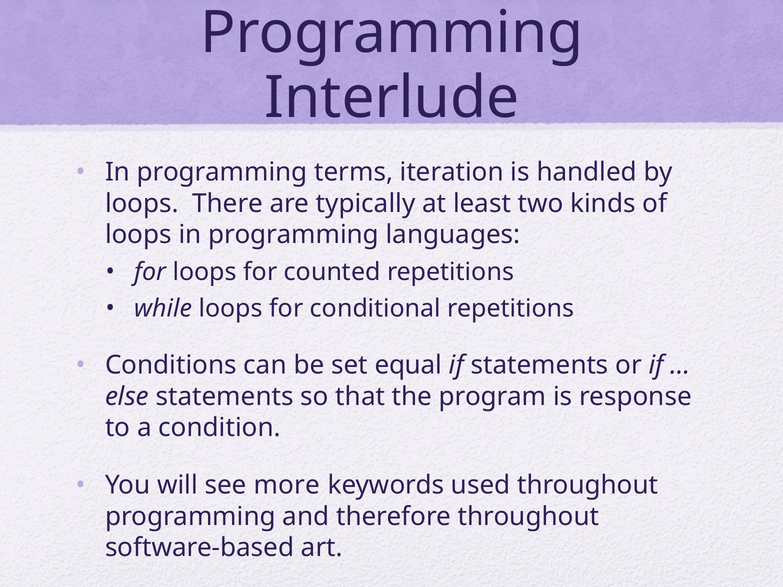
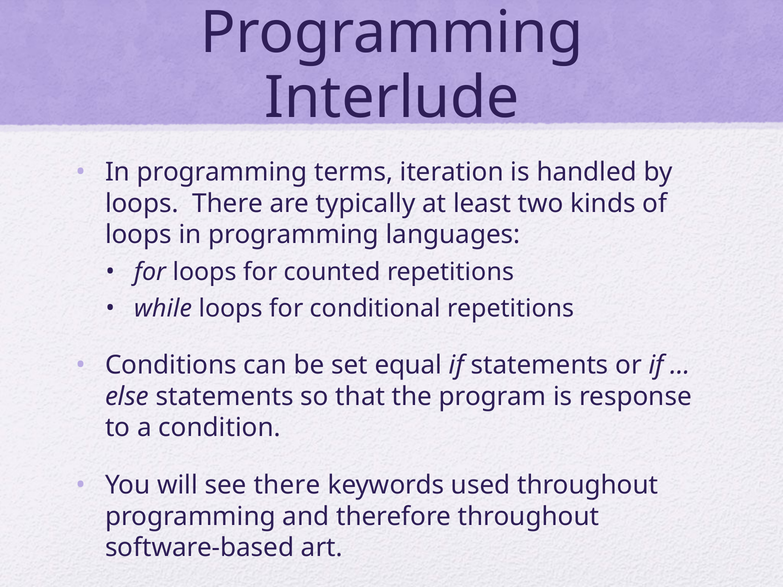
see more: more -> there
